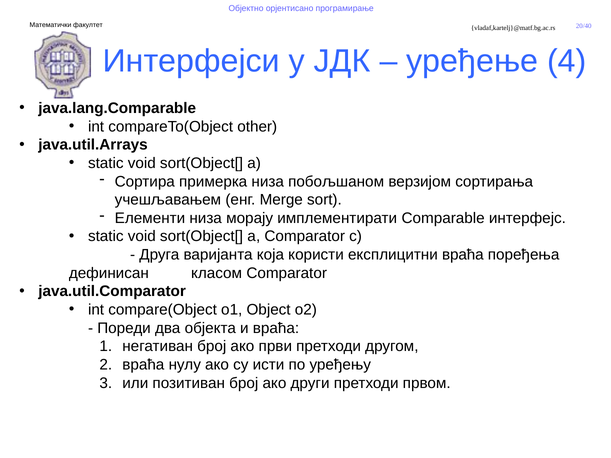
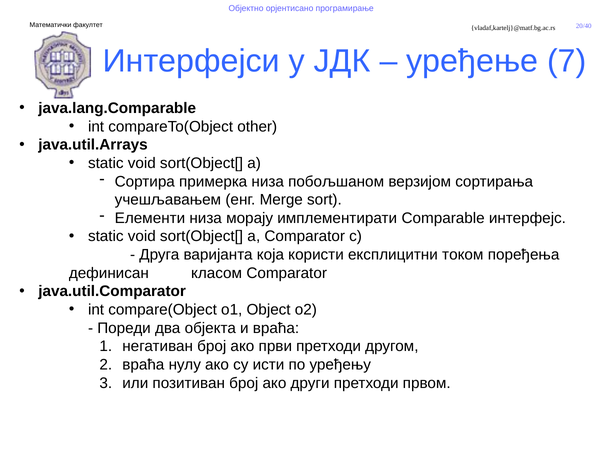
4: 4 -> 7
експлицитни враћа: враћа -> током
